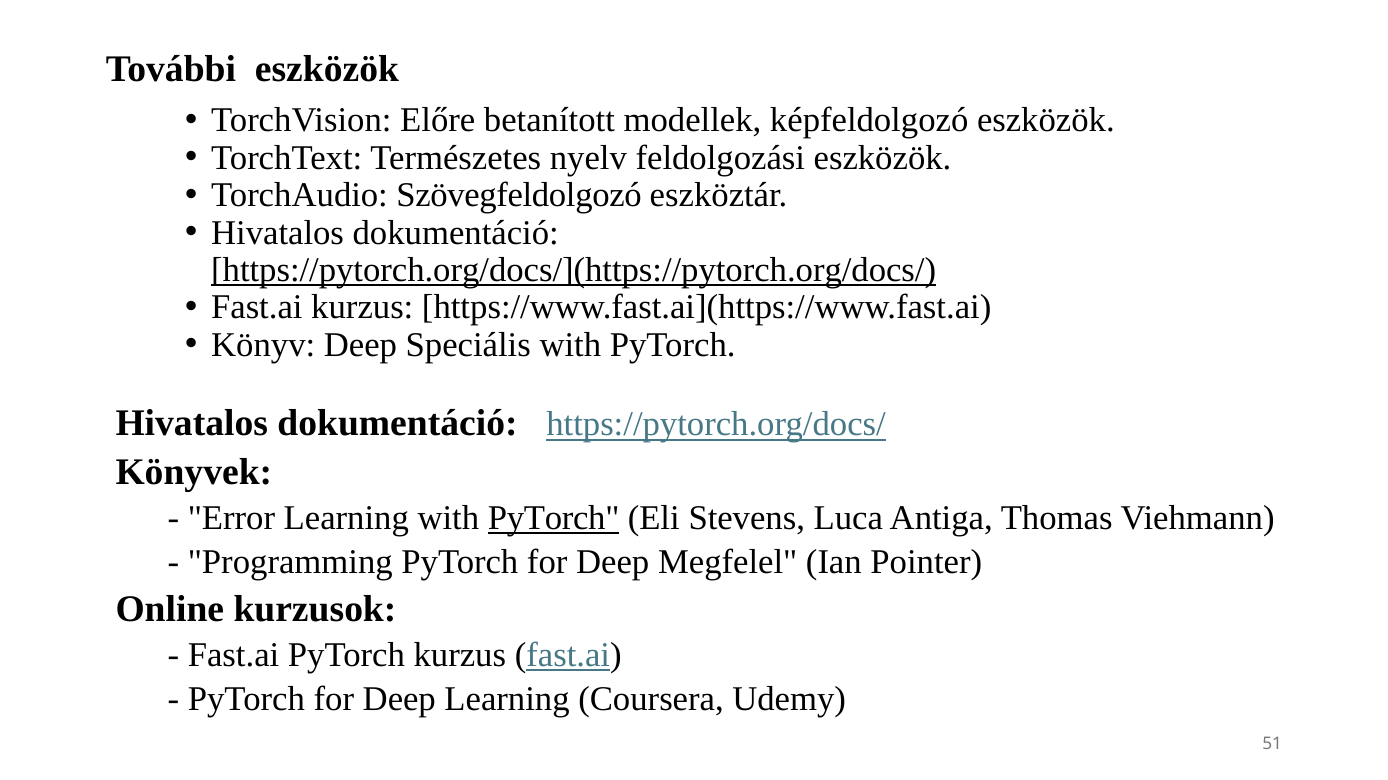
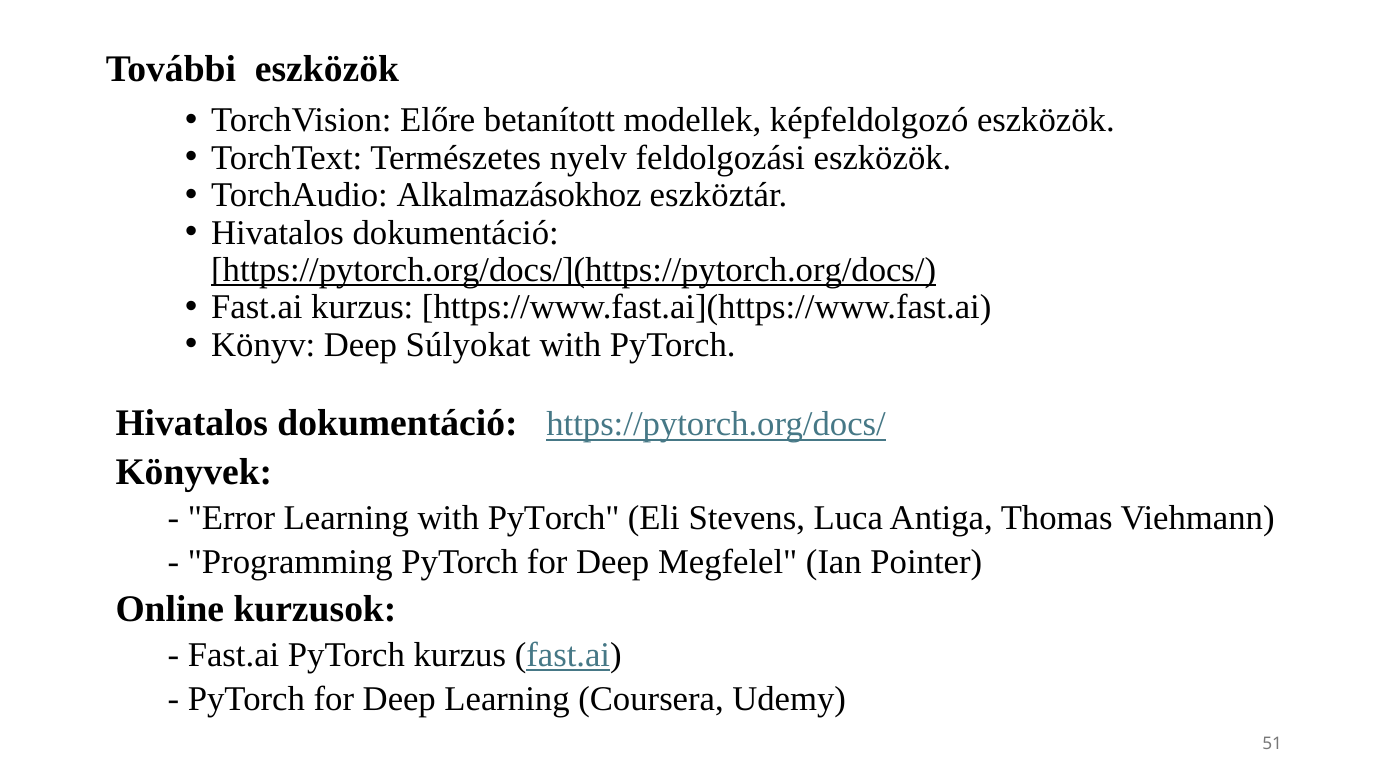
Szövegfeldolgozó: Szövegfeldolgozó -> Alkalmazásokhoz
Speciális: Speciális -> Súlyokat
PyTorch at (554, 518) underline: present -> none
